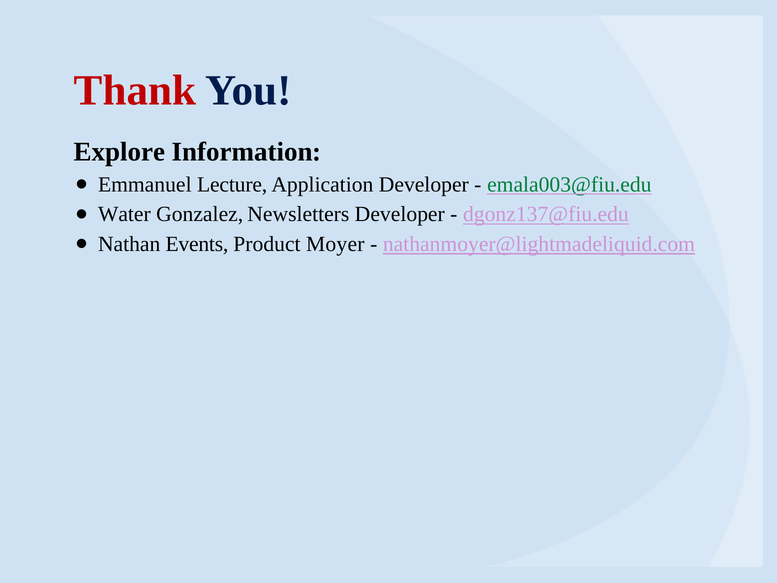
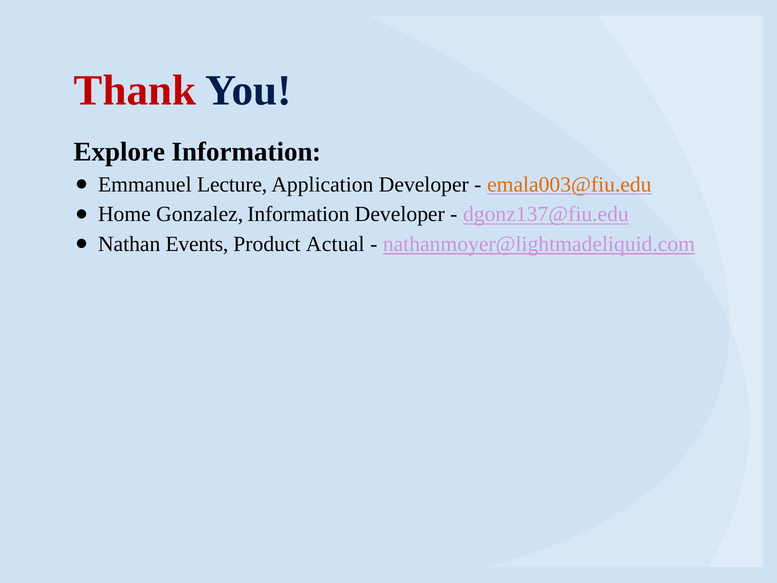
emala003@fiu.edu colour: green -> orange
Water: Water -> Home
Gonzalez Newsletters: Newsletters -> Information
Moyer: Moyer -> Actual
